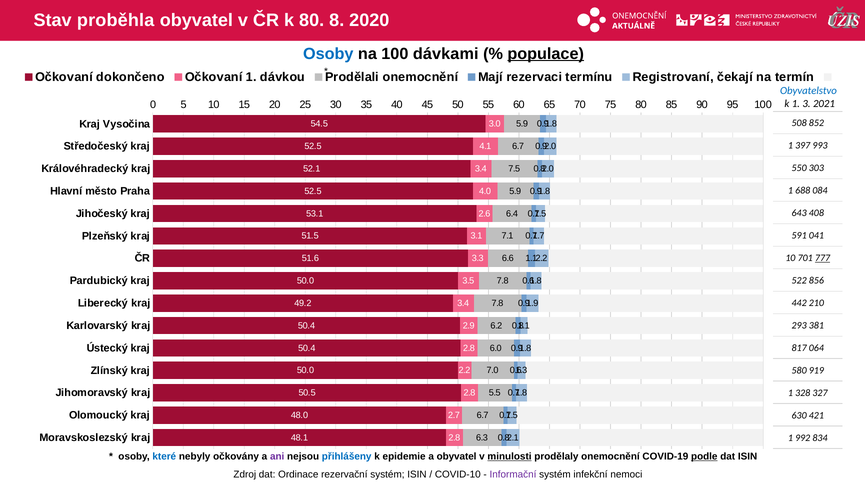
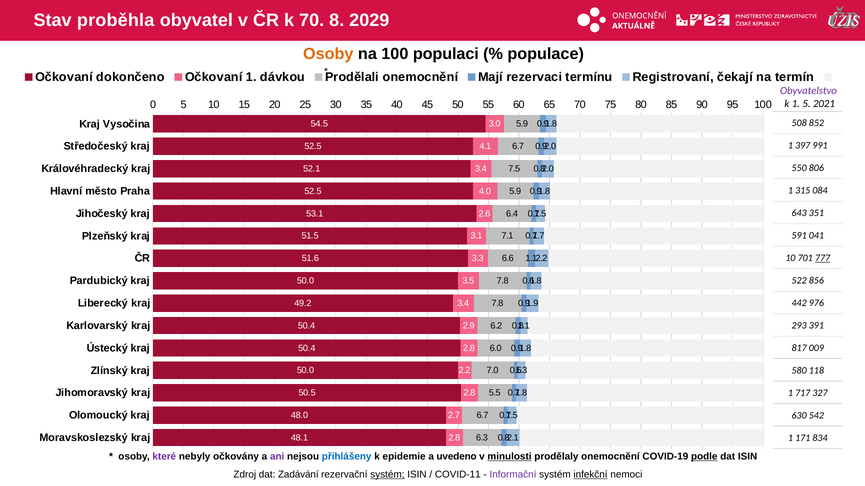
k 80: 80 -> 70
2020: 2020 -> 2029
Osoby at (328, 54) colour: blue -> orange
dávkami: dávkami -> populaci
populace underline: present -> none
Obyvatelstvo colour: blue -> purple
1 3: 3 -> 5
993: 993 -> 991
303: 303 -> 806
688: 688 -> 315
408: 408 -> 351
210: 210 -> 976
381: 381 -> 391
064: 064 -> 009
919: 919 -> 118
328: 328 -> 717
421: 421 -> 542
992: 992 -> 171
které colour: blue -> purple
a obyvatel: obyvatel -> uvedeno
Ordinace: Ordinace -> Zadávání
systém at (387, 475) underline: none -> present
COVID-10: COVID-10 -> COVID-11
infekční underline: none -> present
